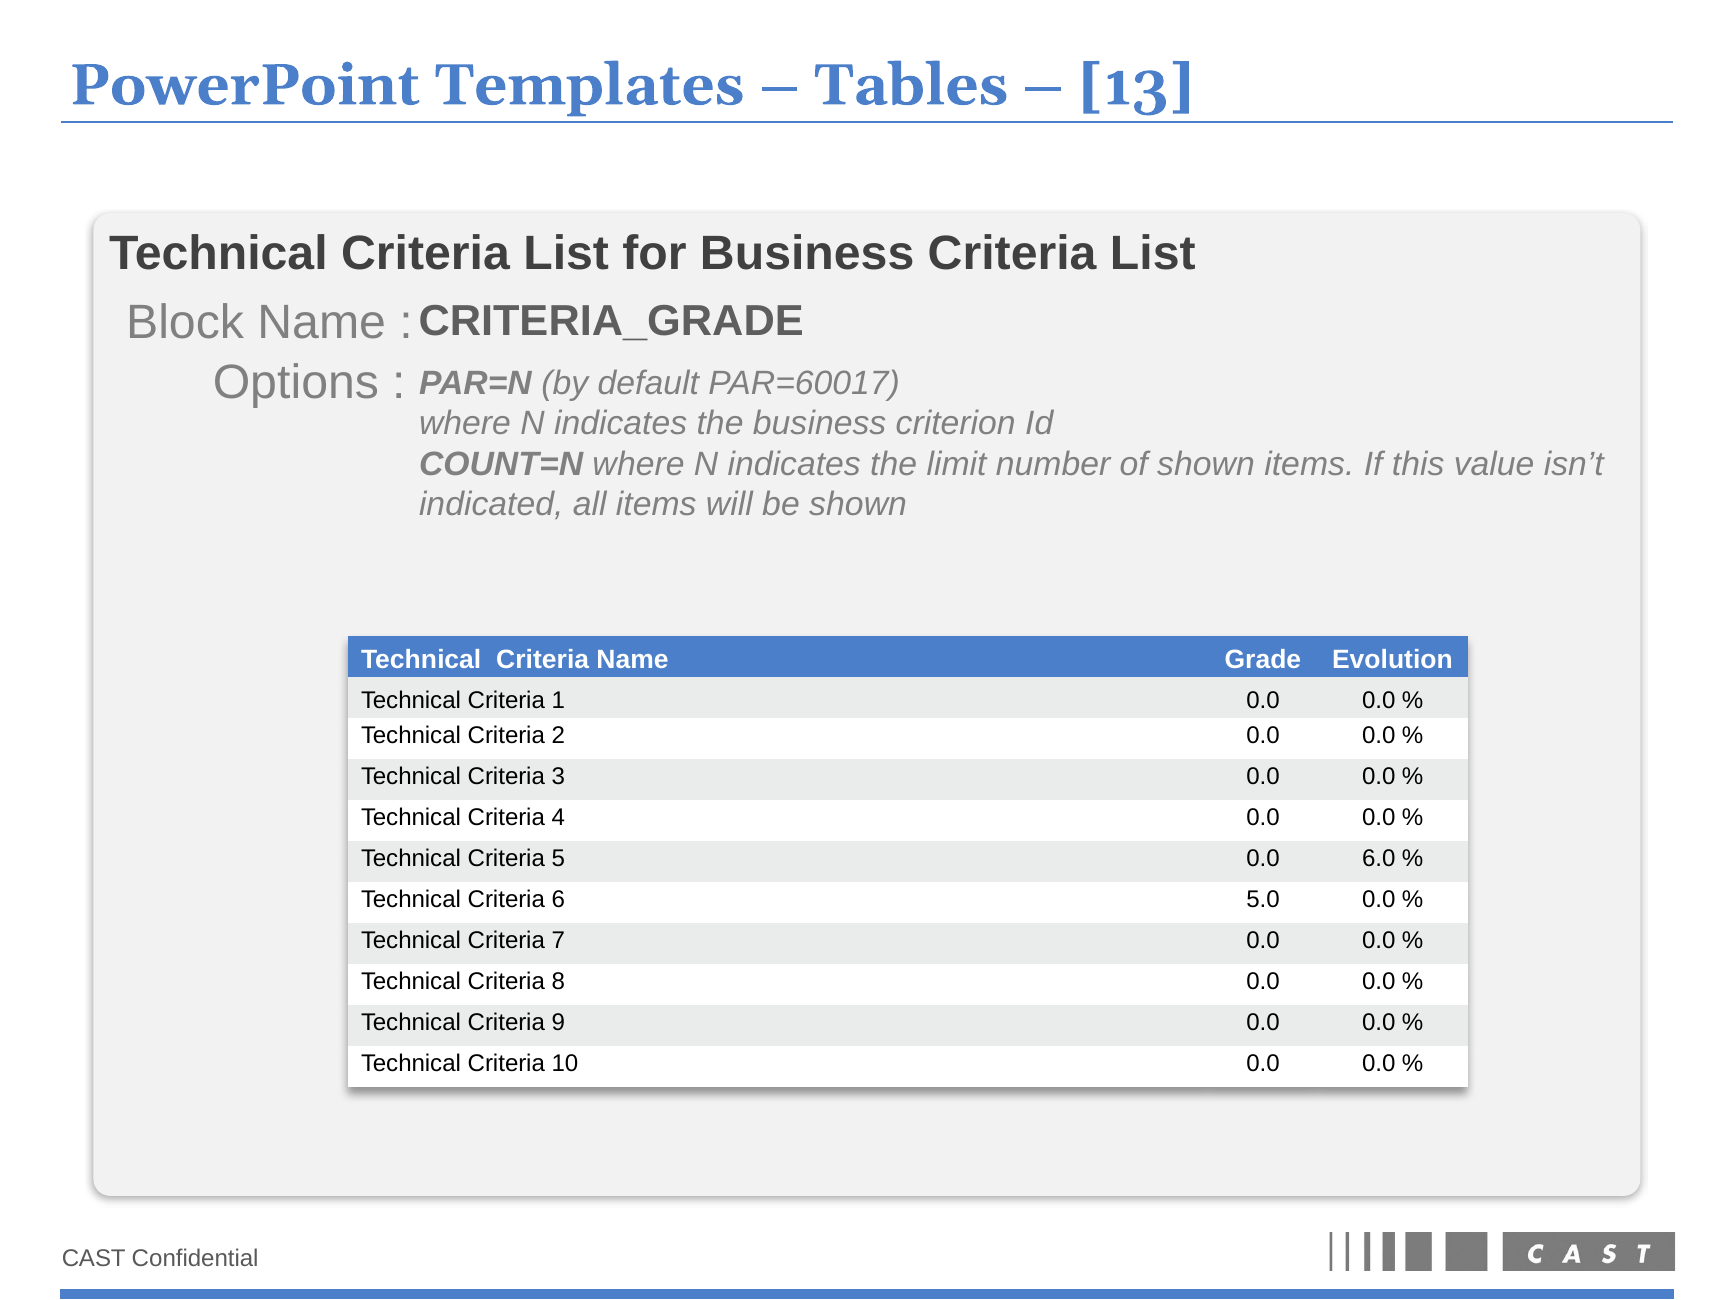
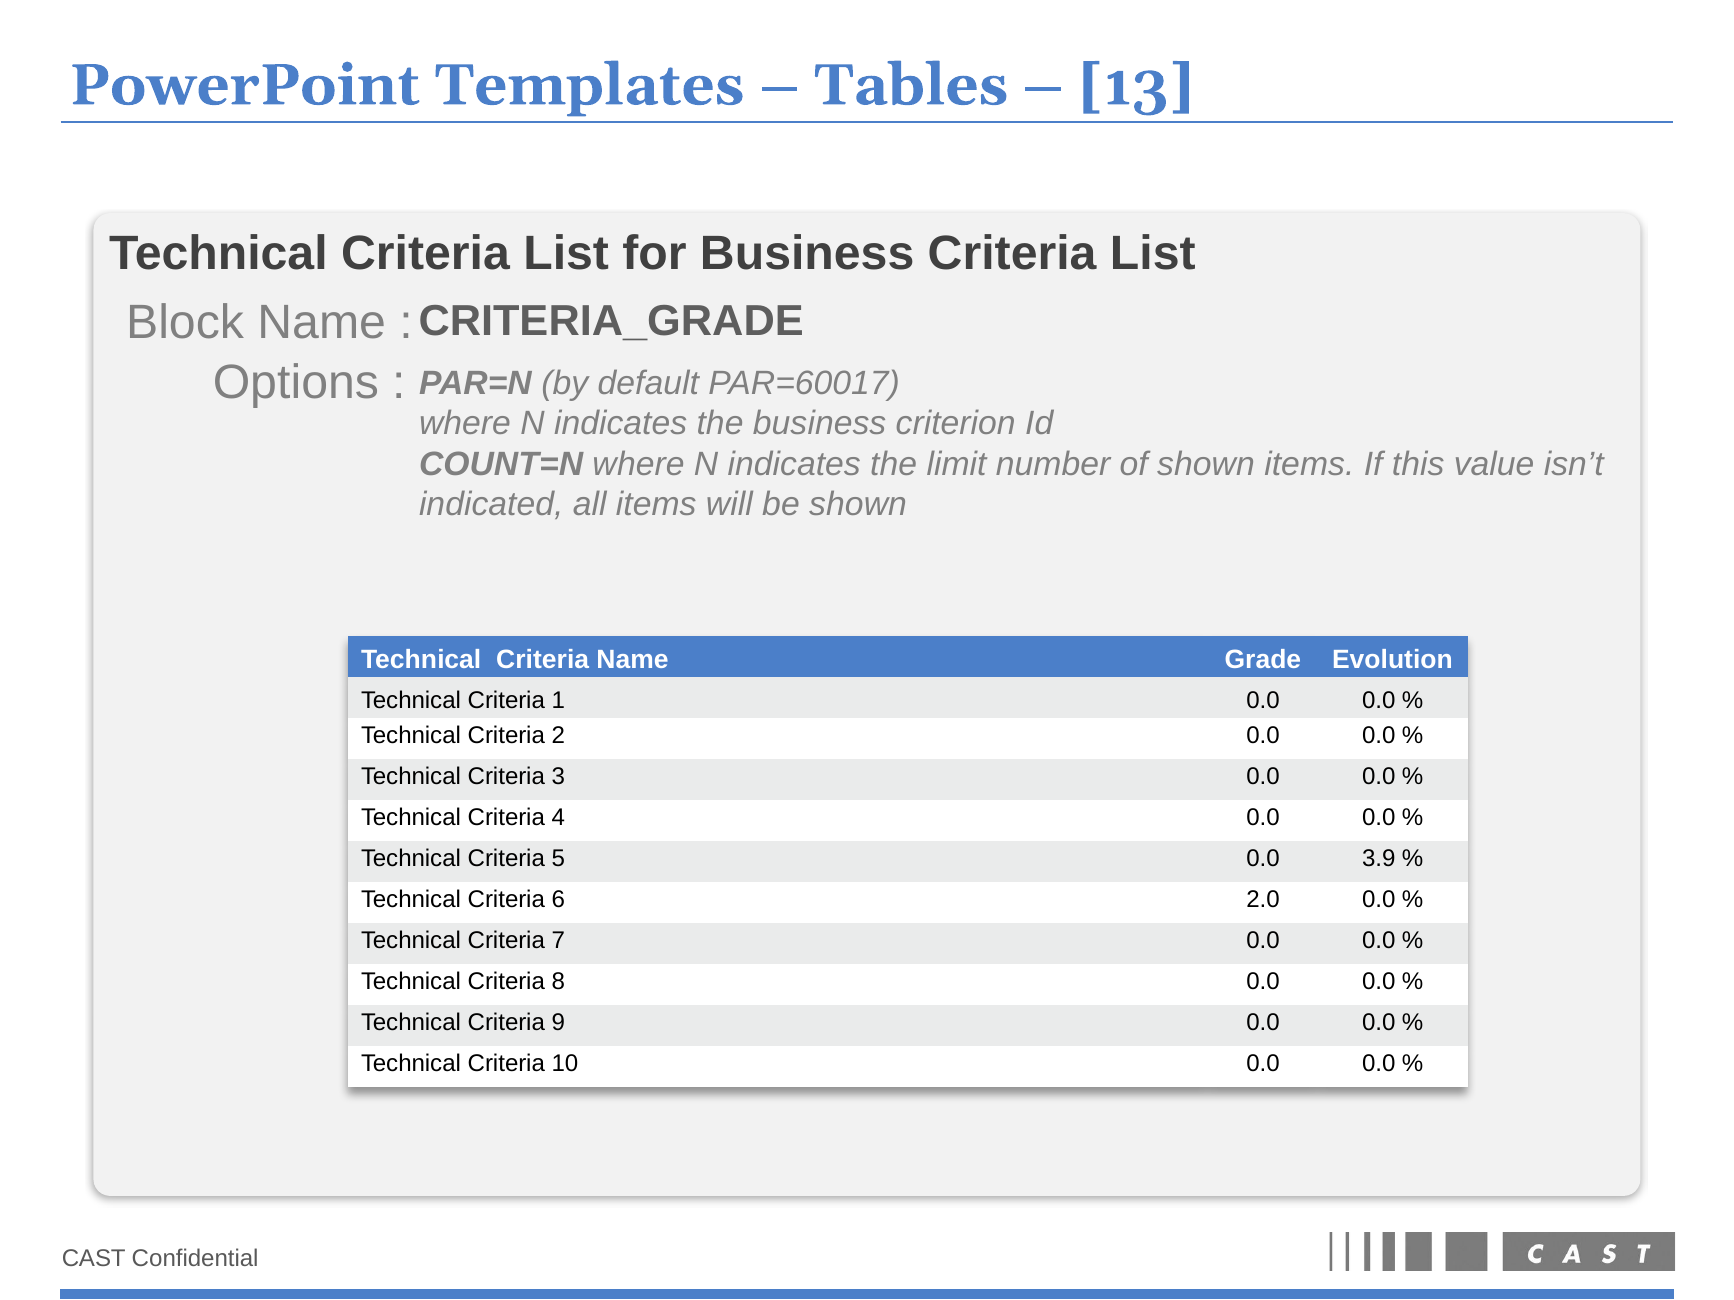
6.0: 6.0 -> 3.9
5.0: 5.0 -> 2.0
